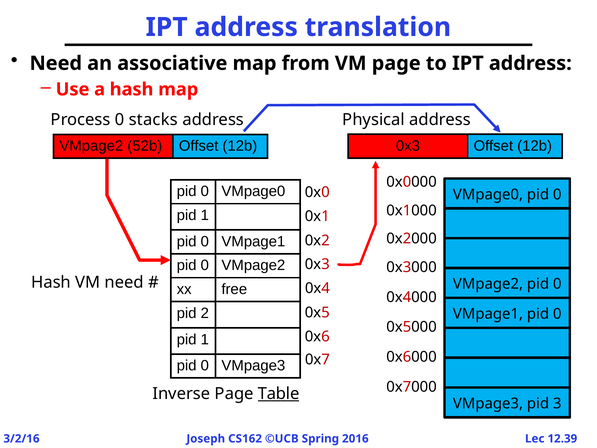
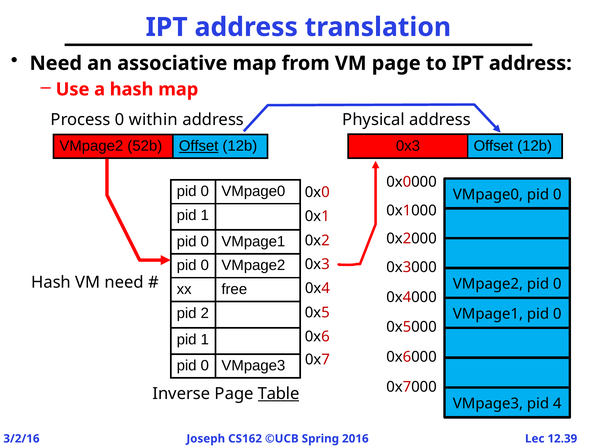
stacks: stacks -> within
Offset at (199, 146) underline: none -> present
3: 3 -> 4
